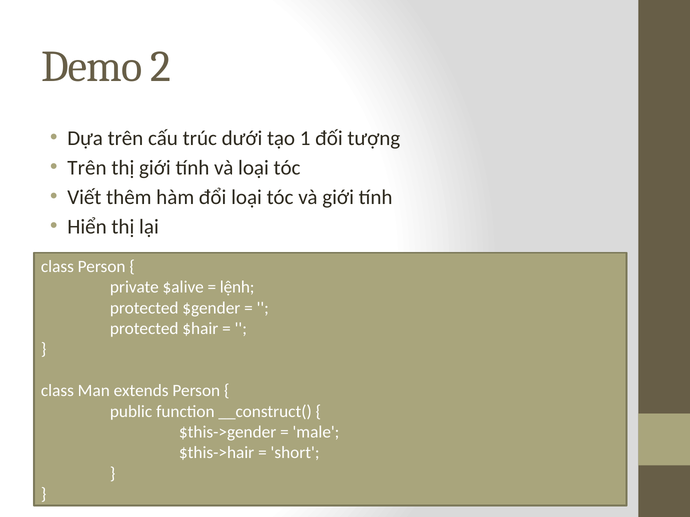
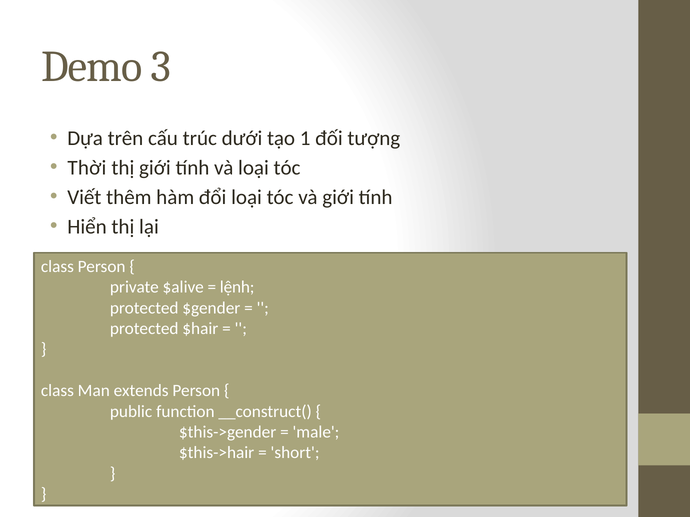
2: 2 -> 3
Trên at (87, 168): Trên -> Thời
